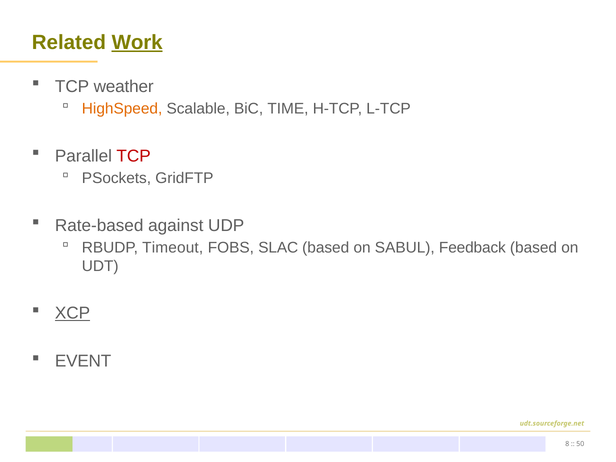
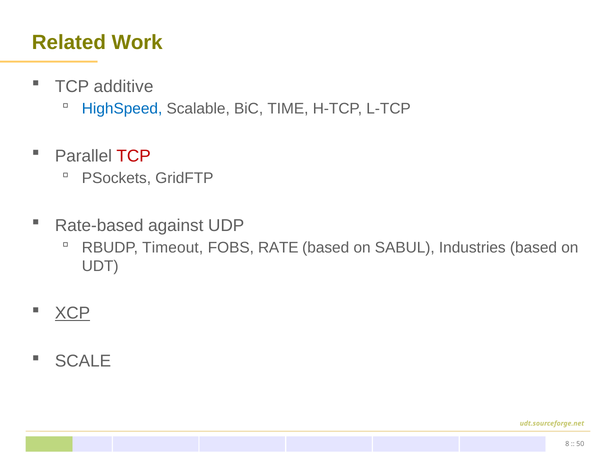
Work underline: present -> none
weather: weather -> additive
HighSpeed colour: orange -> blue
SLAC: SLAC -> RATE
Feedback: Feedback -> Industries
EVENT: EVENT -> SCALE
